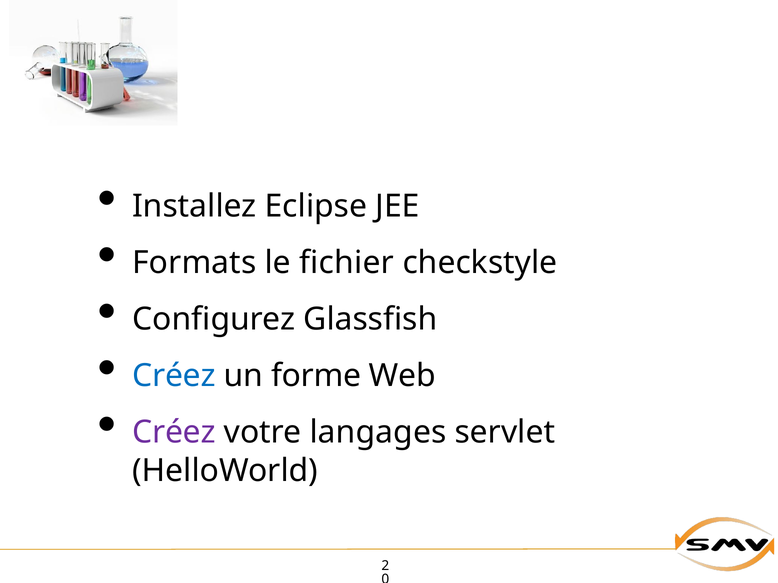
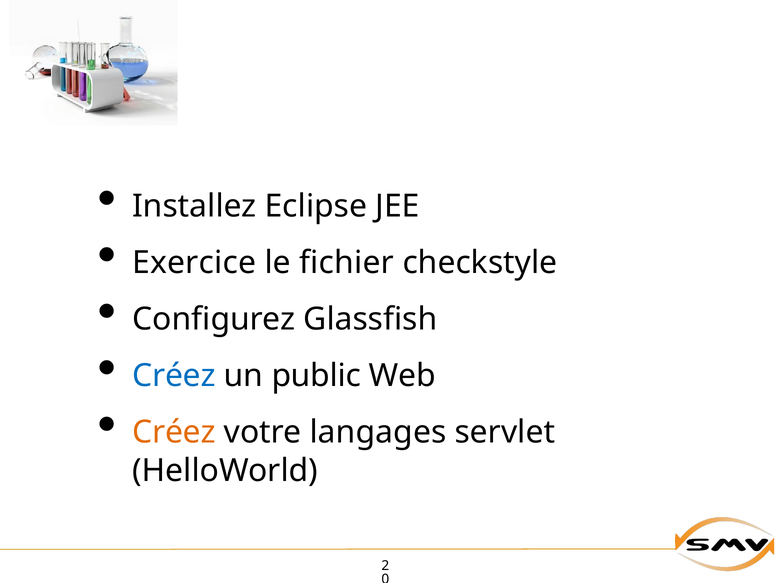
Formats: Formats -> Exercice
forme: forme -> public
Créez at (174, 433) colour: purple -> orange
